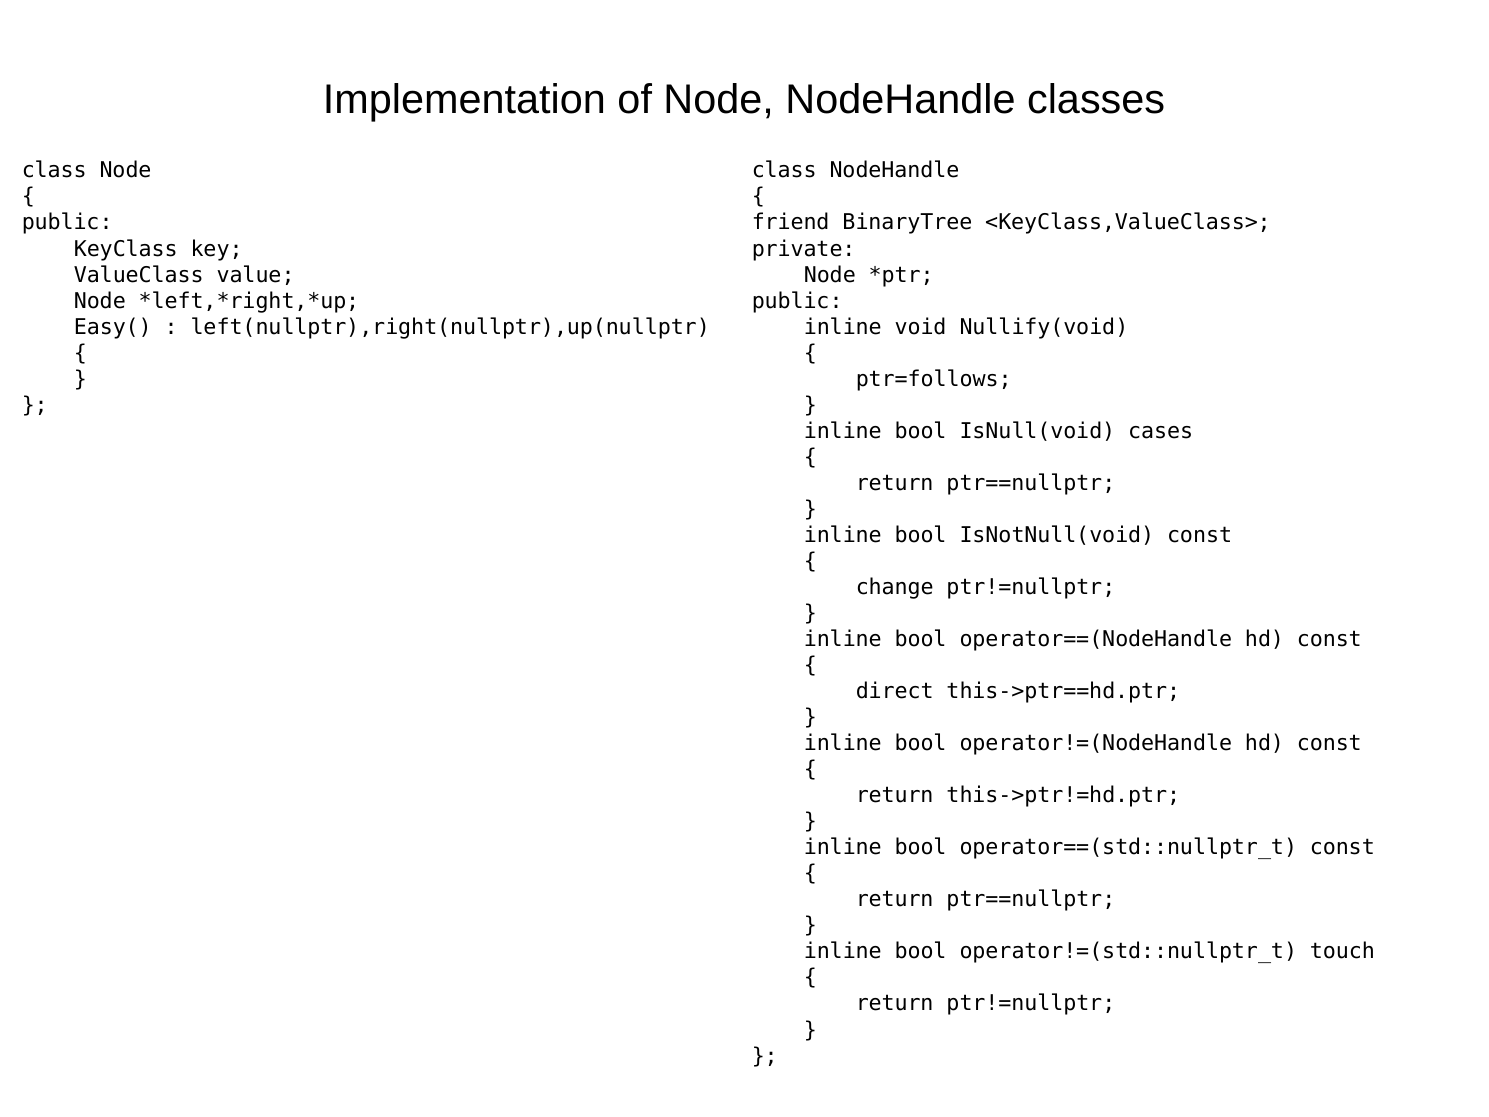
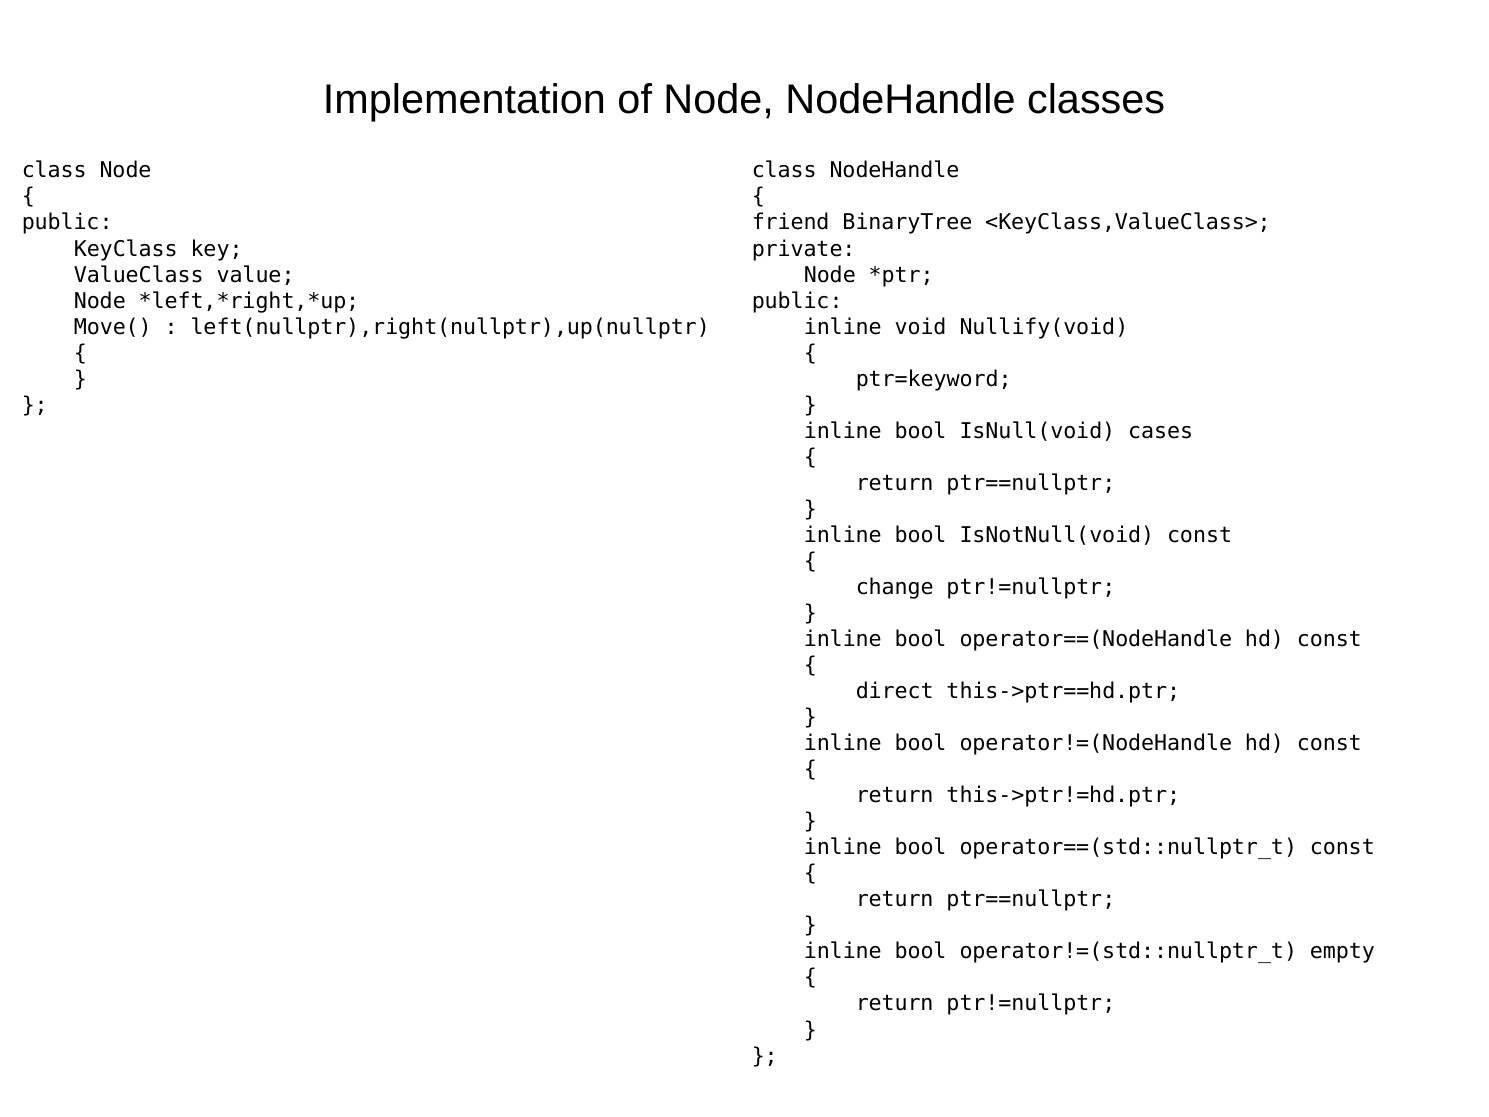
Easy(: Easy( -> Move(
ptr=follows: ptr=follows -> ptr=keyword
touch: touch -> empty
